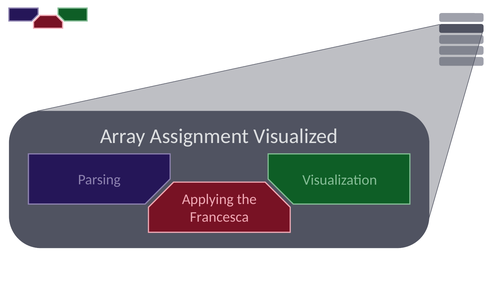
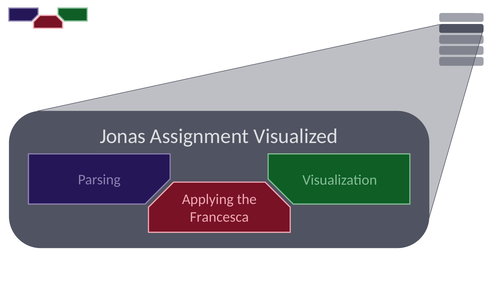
Array: Array -> Jonas
